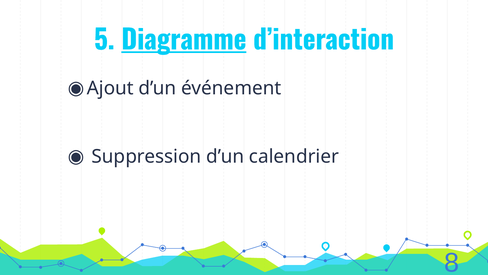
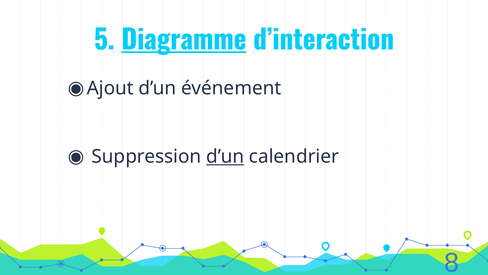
d’un at (225, 156) underline: none -> present
